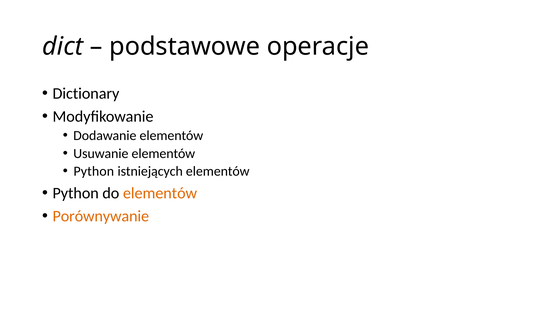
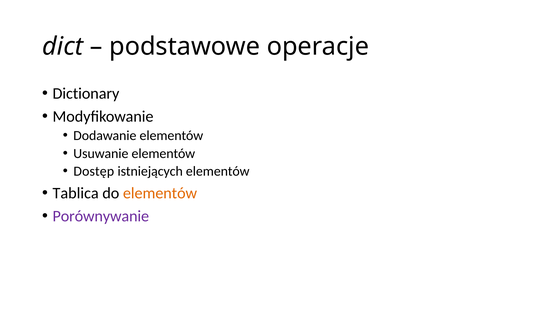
Python at (94, 171): Python -> Dostęp
Python at (76, 193): Python -> Tablica
Porównywanie colour: orange -> purple
